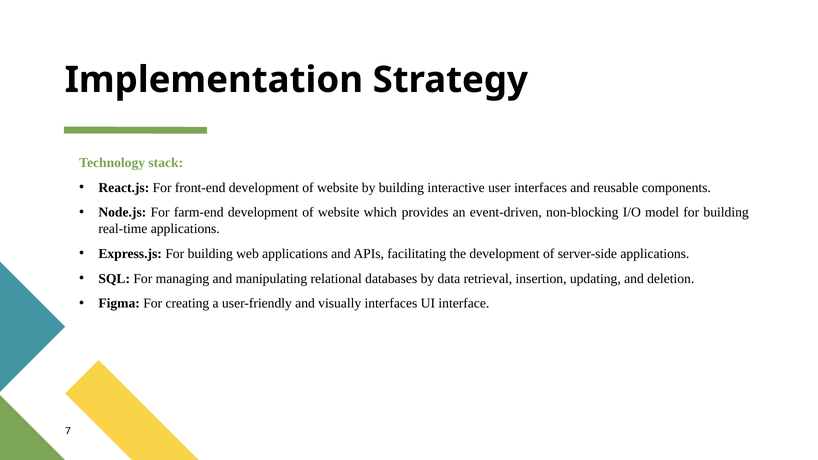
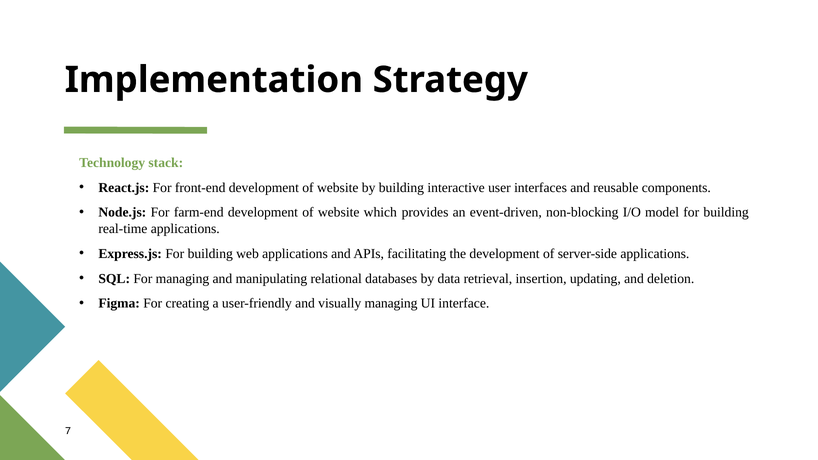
visually interfaces: interfaces -> managing
